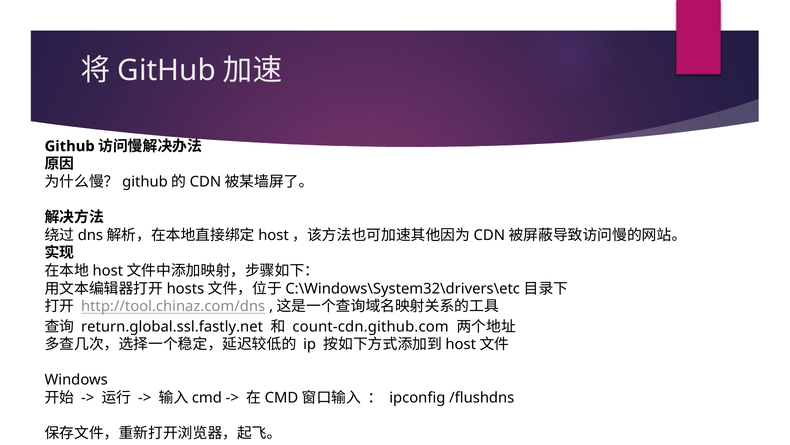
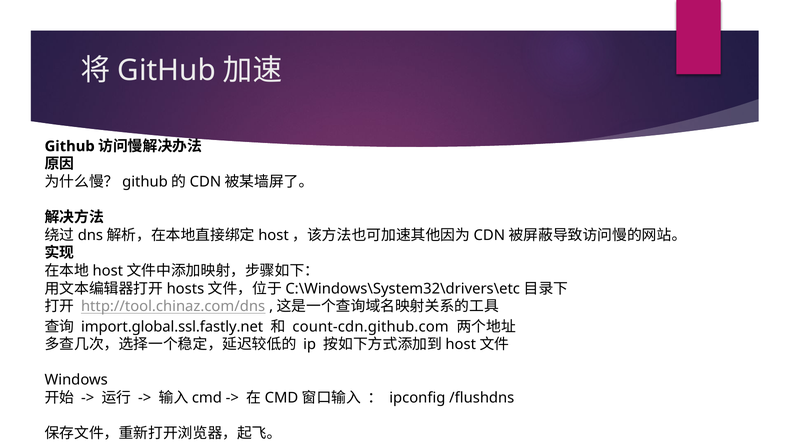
return.global.ssl.fastly.net: return.global.ssl.fastly.net -> import.global.ssl.fastly.net
